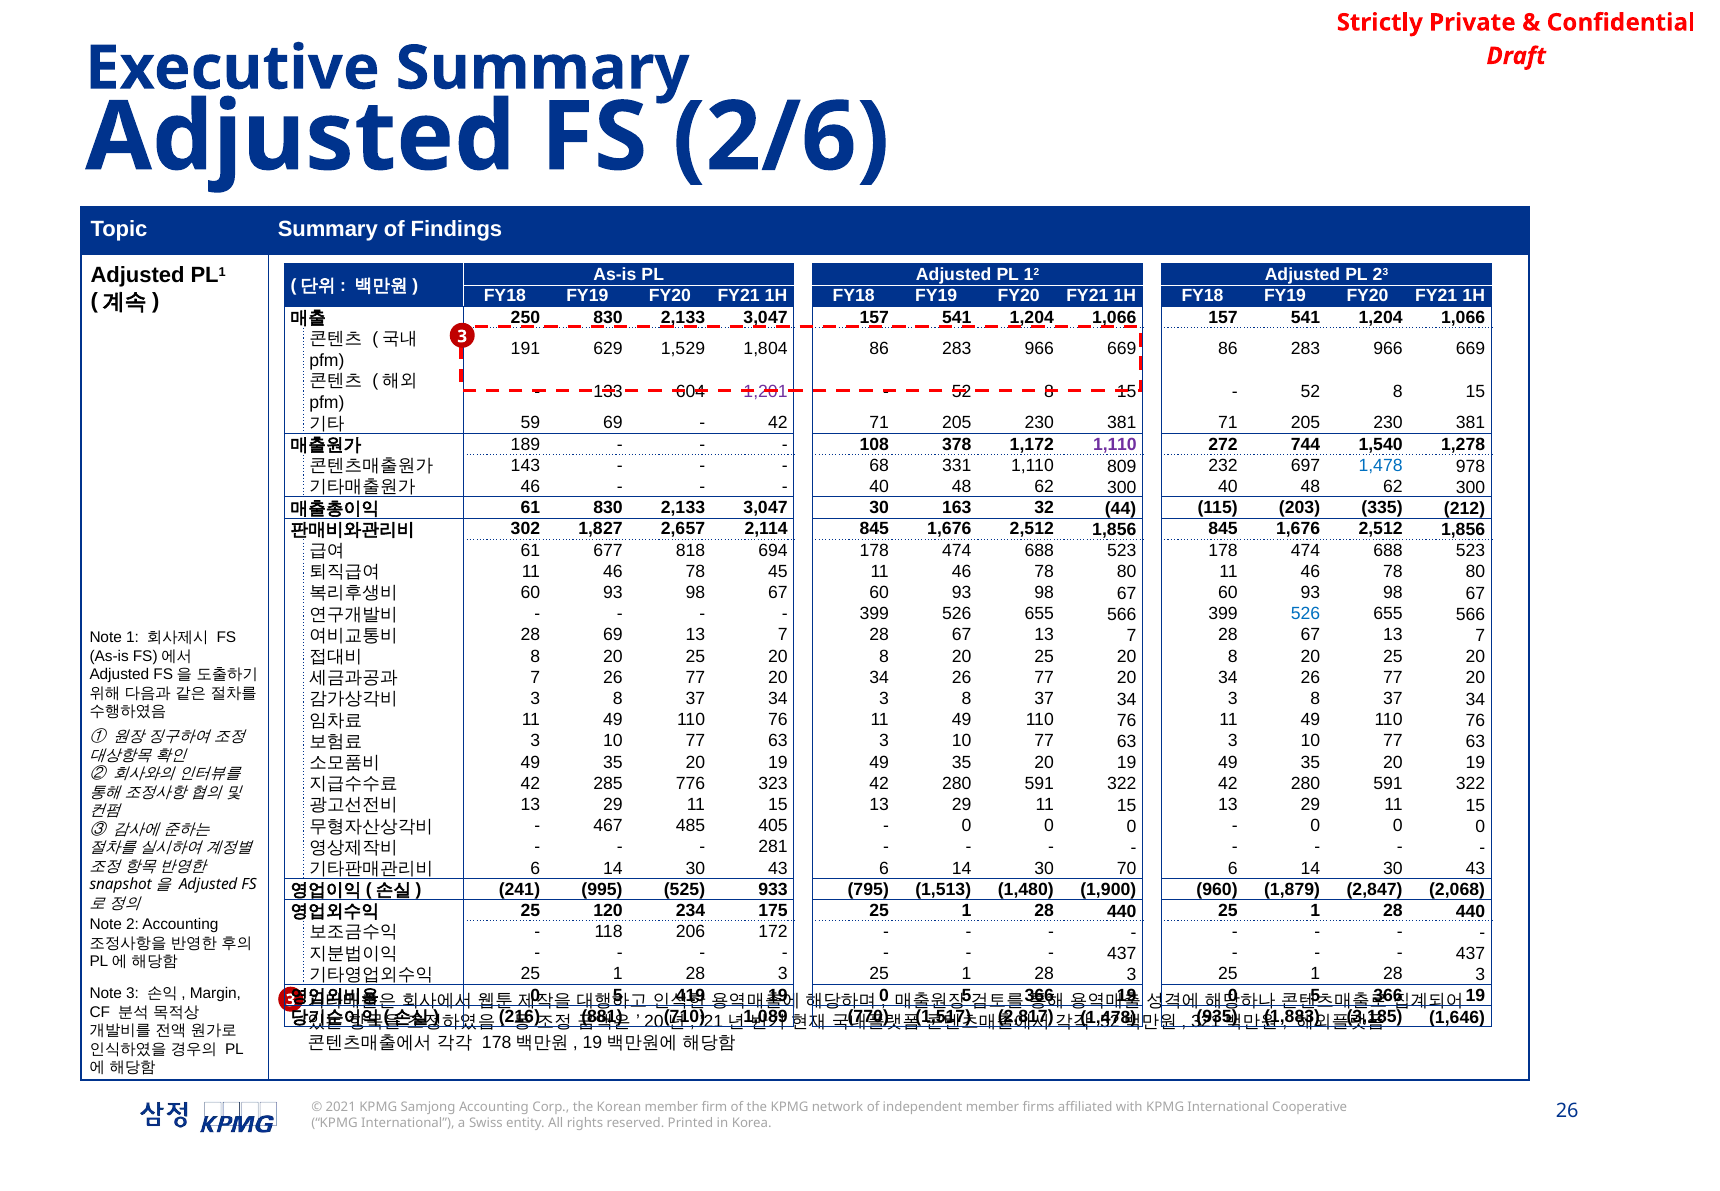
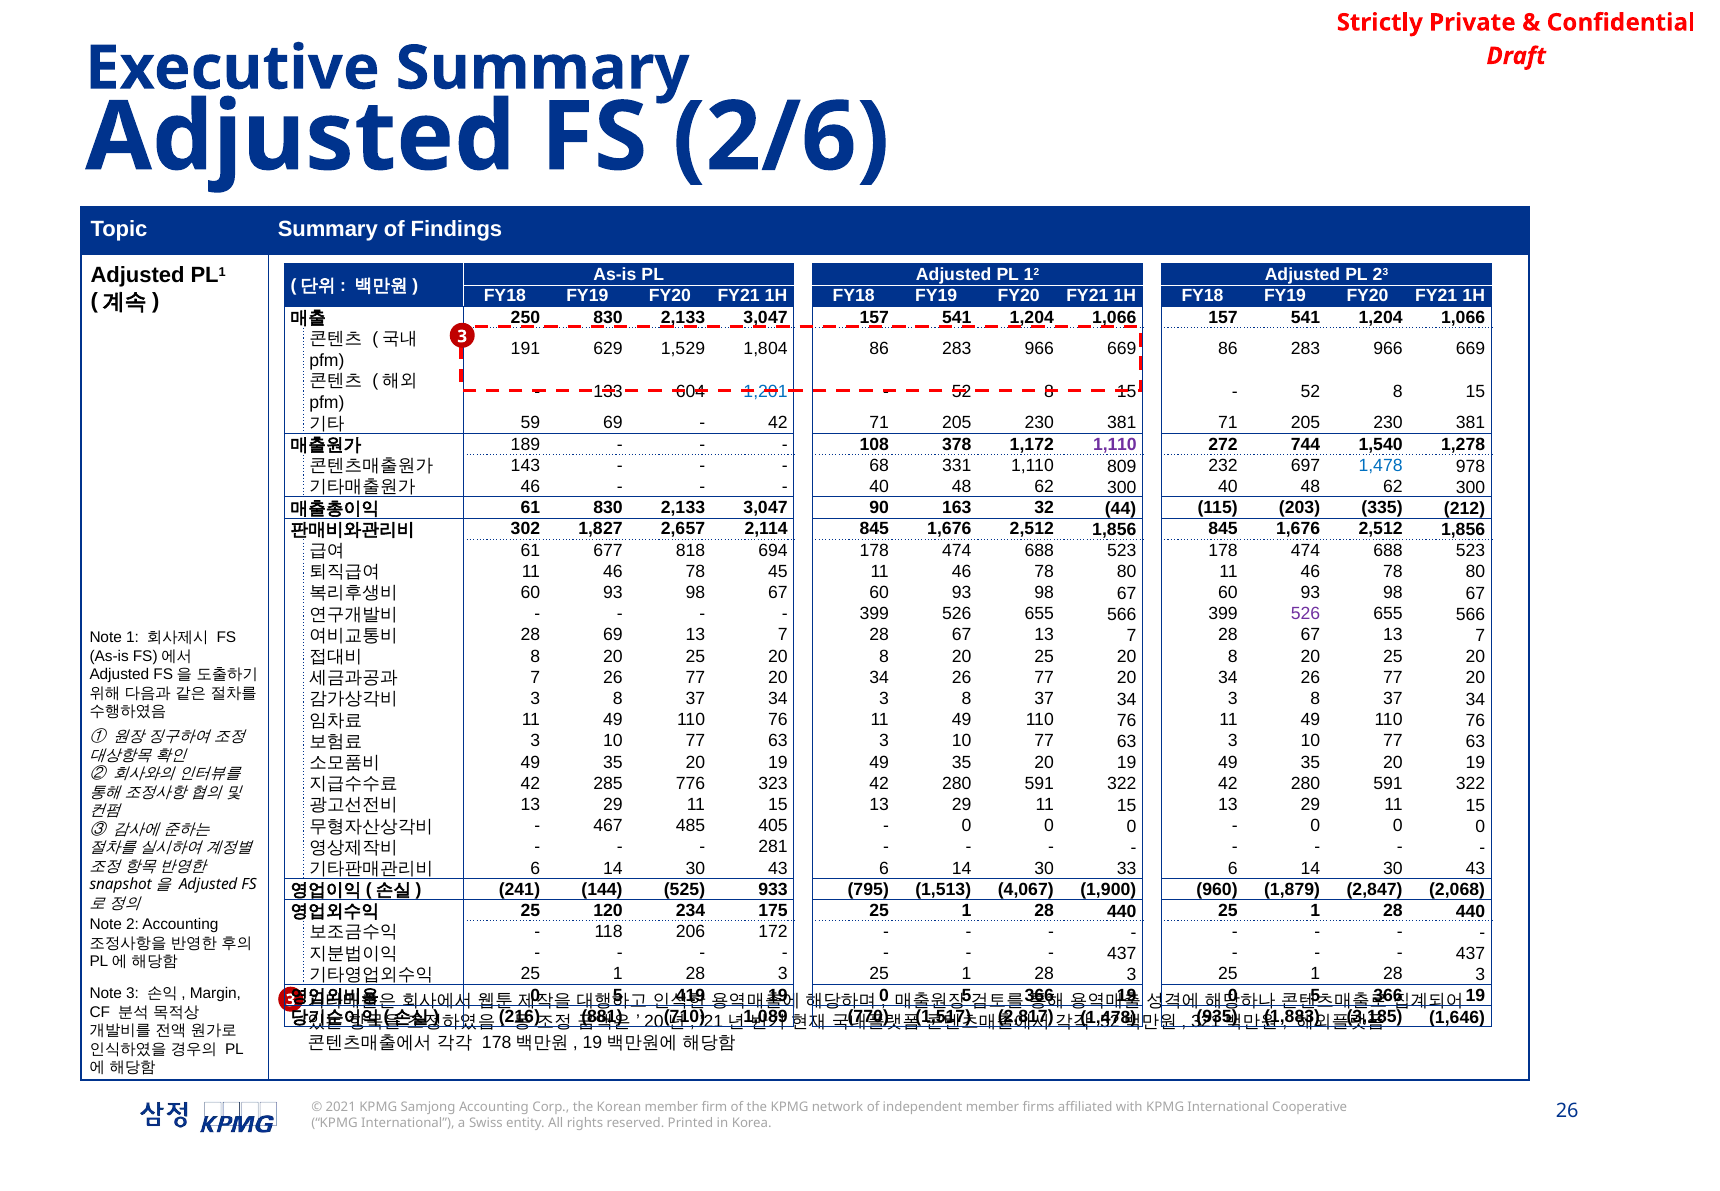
1,201 colour: purple -> blue
3,047 30: 30 -> 90
526 at (1306, 614) colour: blue -> purple
70: 70 -> 33
995: 995 -> 144
1,480: 1,480 -> 4,067
